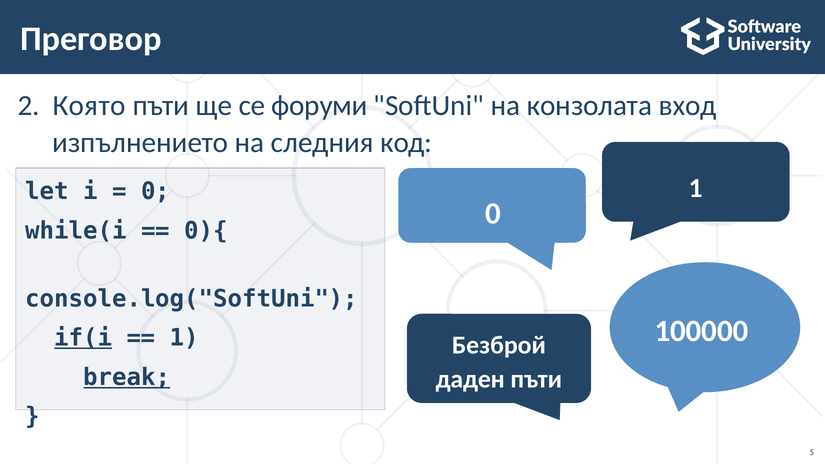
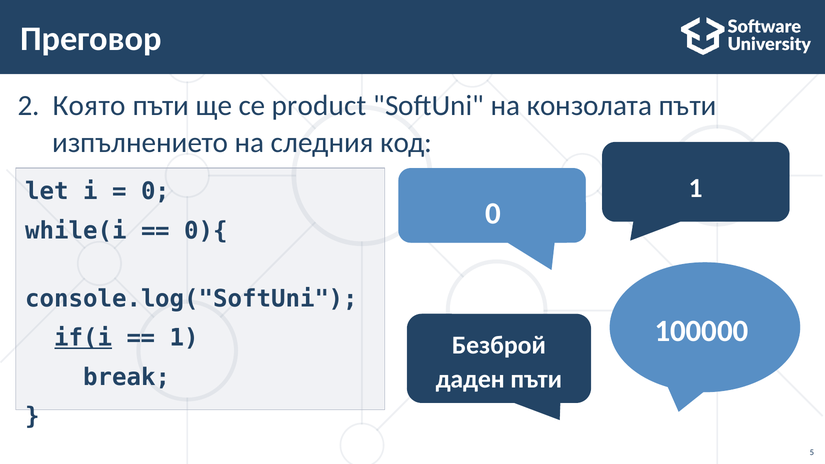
форуми: форуми -> product
конзолата вход: вход -> пъти
break underline: present -> none
